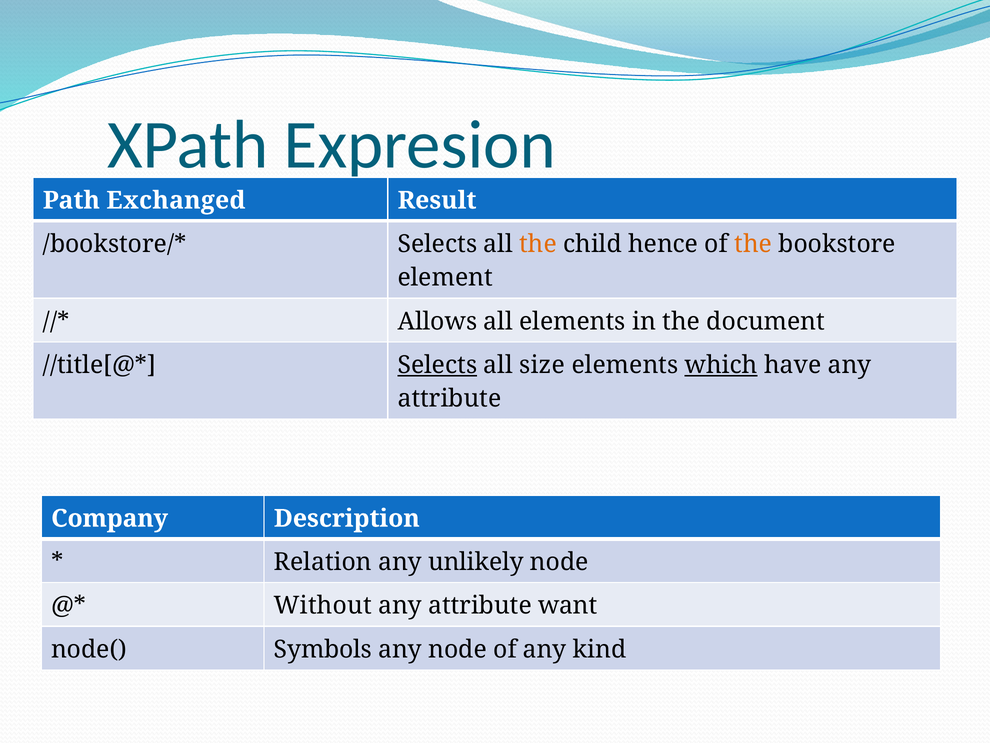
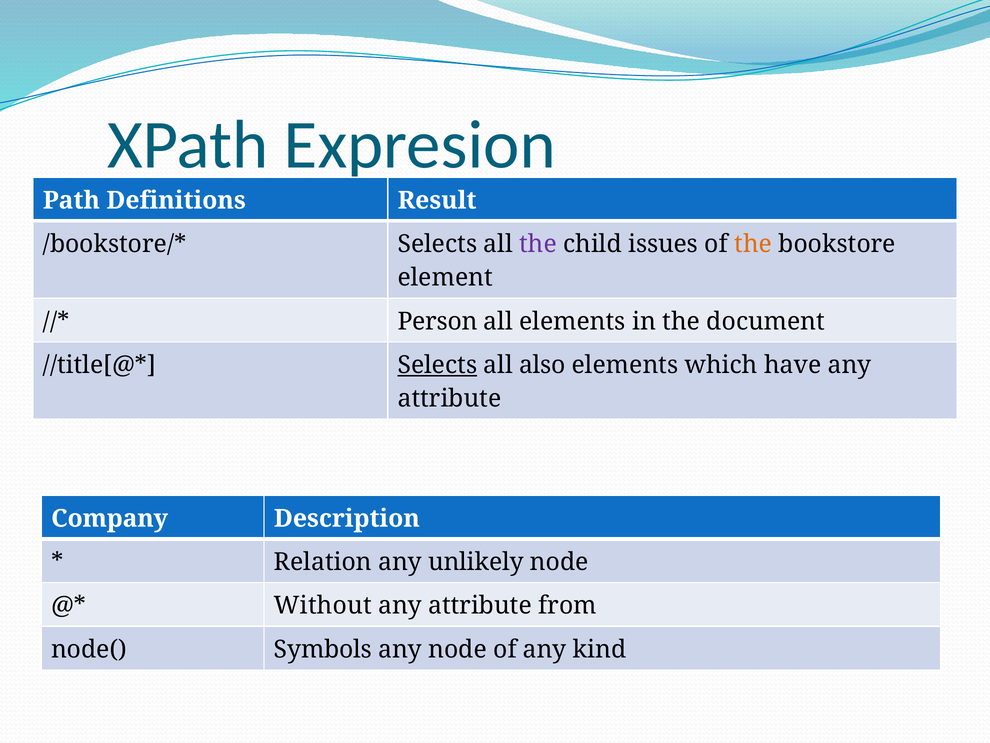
Exchanged: Exchanged -> Definitions
the at (538, 244) colour: orange -> purple
hence: hence -> issues
Allows: Allows -> Person
size: size -> also
which underline: present -> none
want: want -> from
